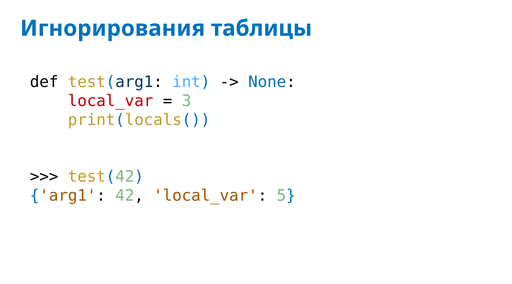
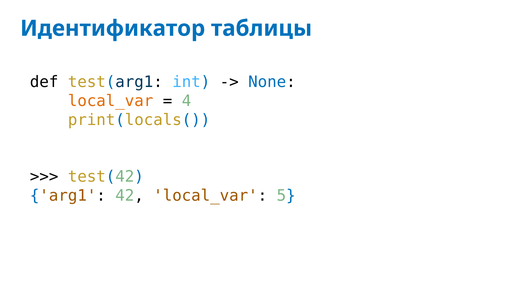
Игнорирования: Игнорирования -> Идентификатор
local_var at (111, 101) colour: red -> orange
3: 3 -> 4
